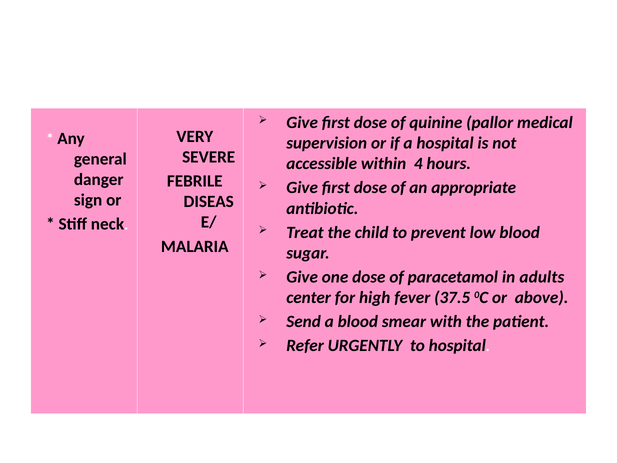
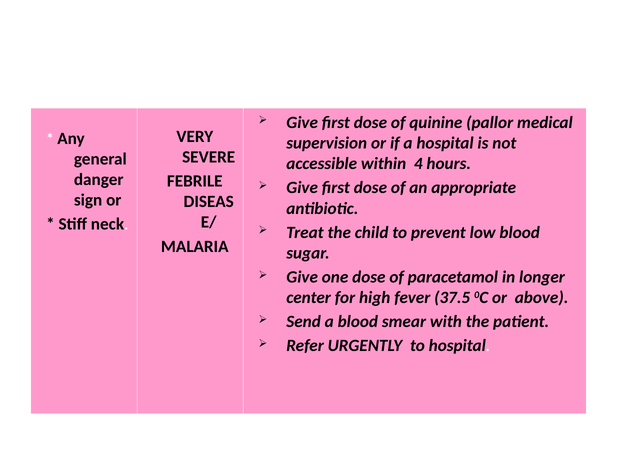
adults: adults -> longer
